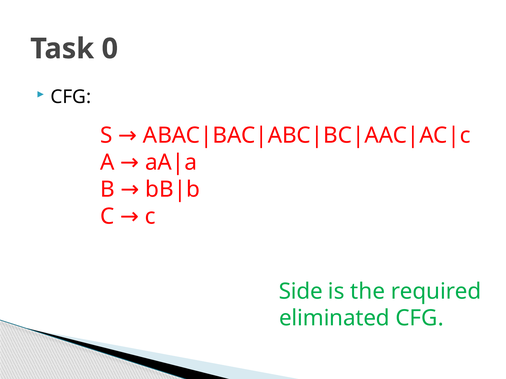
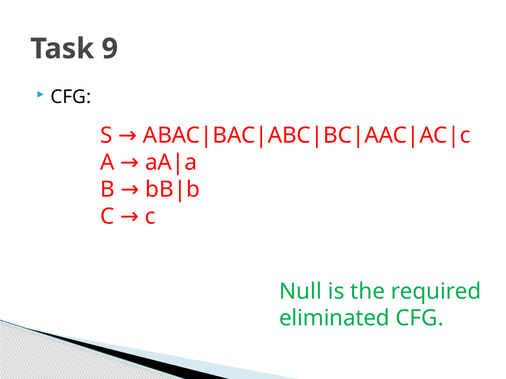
0: 0 -> 9
Side: Side -> Null
